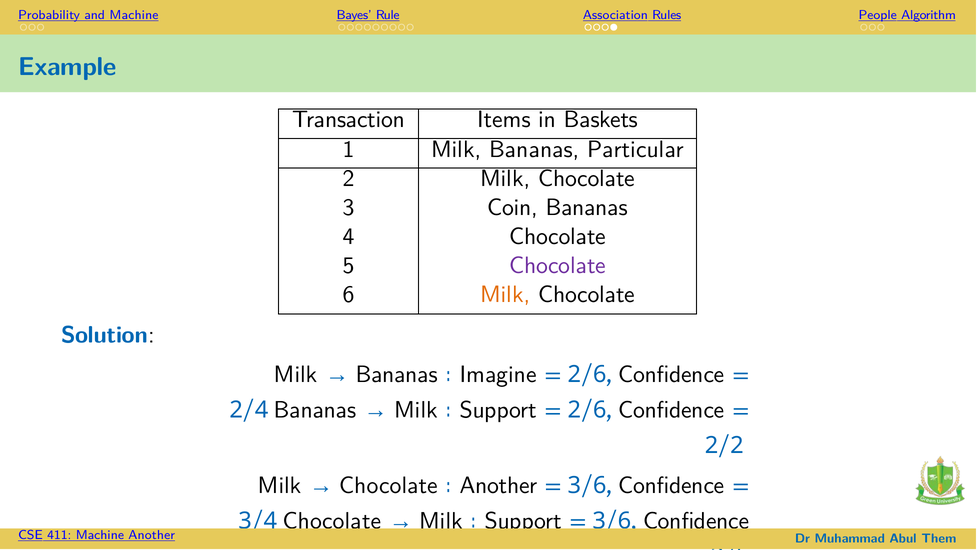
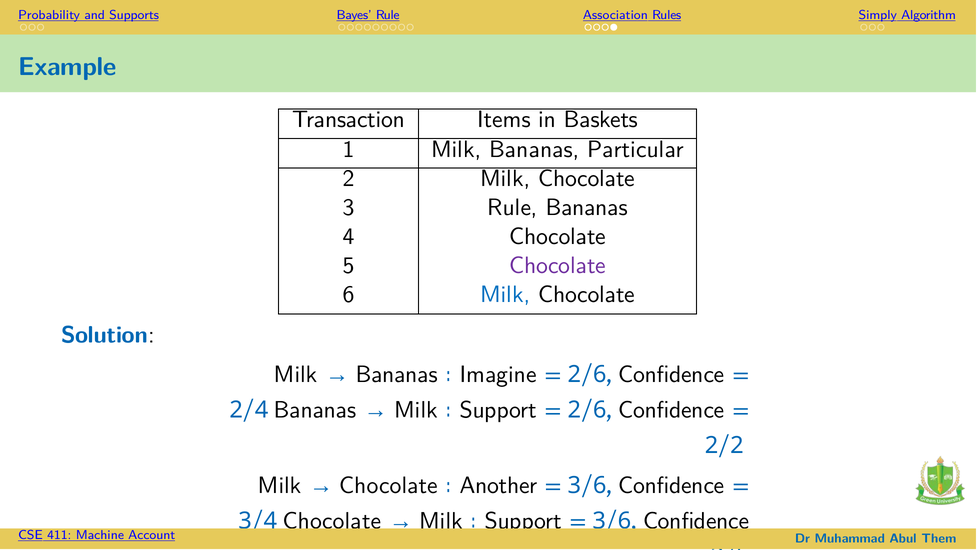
and Machine: Machine -> Supports
People: People -> Simply
3 Coin: Coin -> Rule
Milk at (505, 294) colour: orange -> blue
Machine Another: Another -> Account
